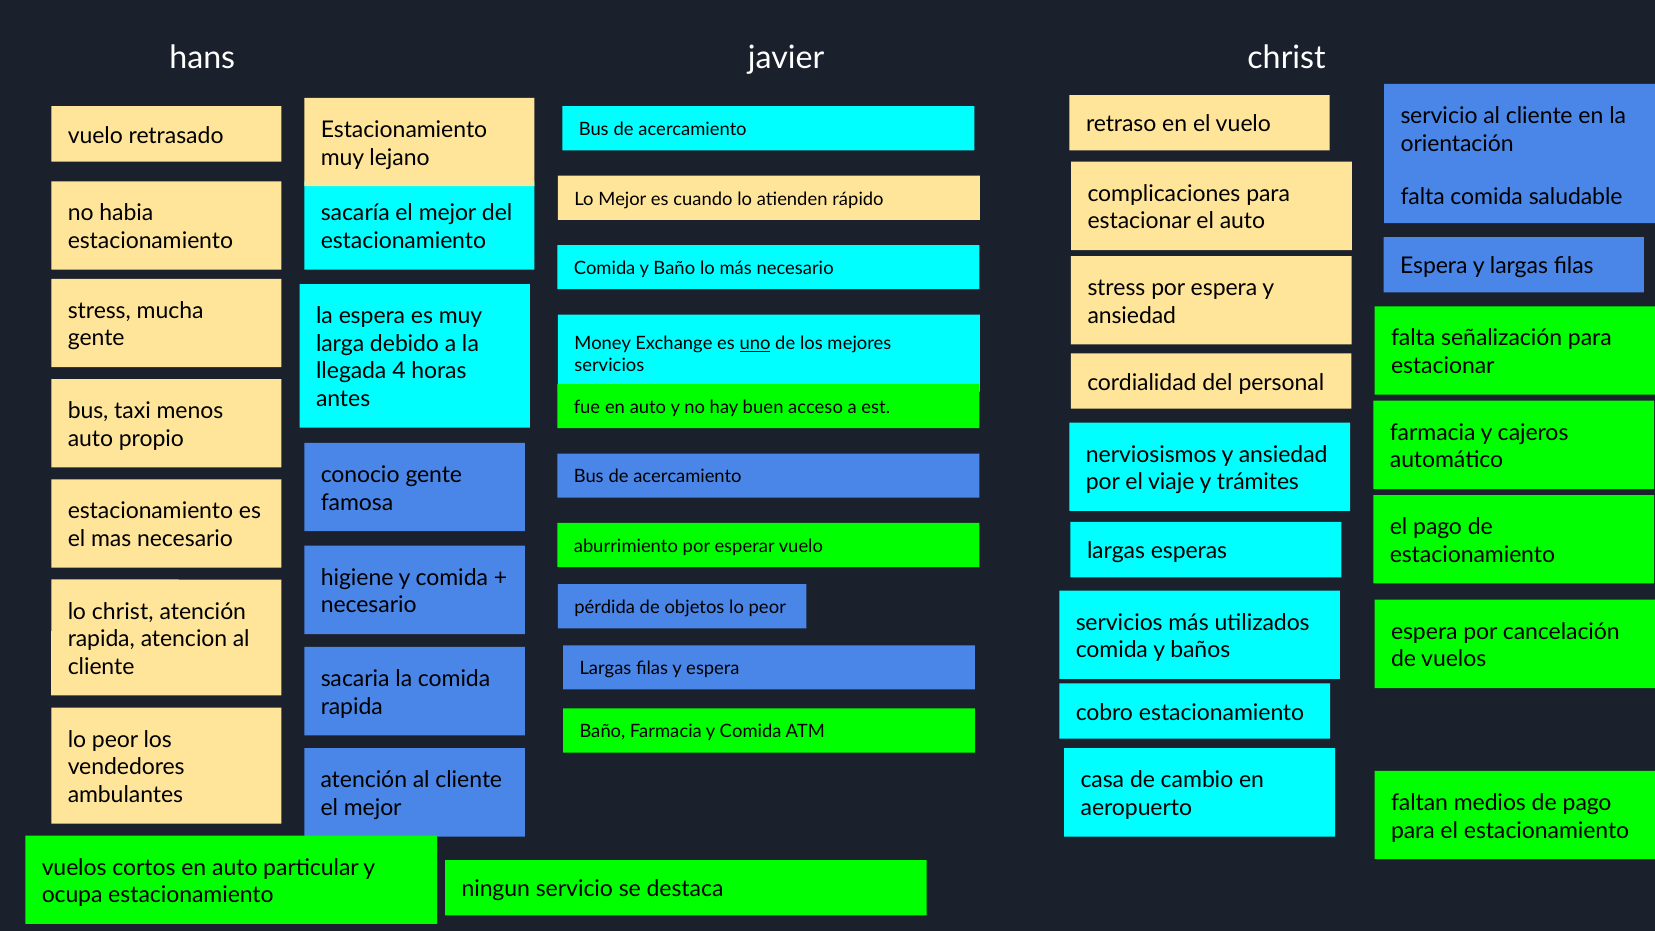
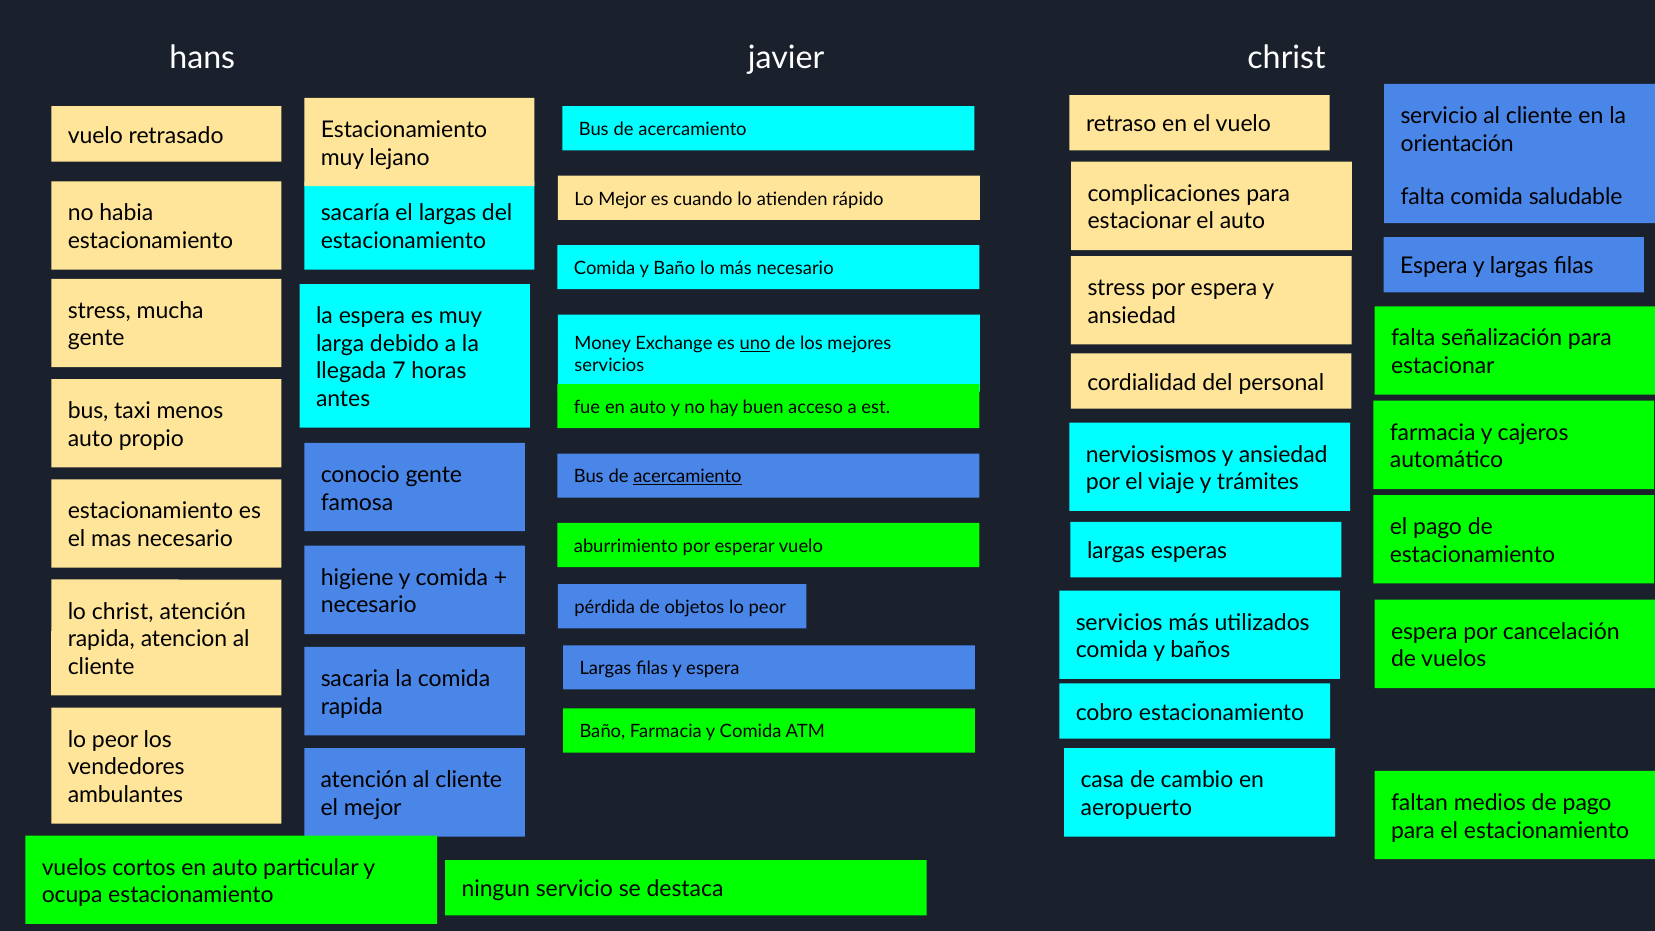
sacaría el mejor: mejor -> largas
4: 4 -> 7
acercamiento at (687, 477) underline: none -> present
